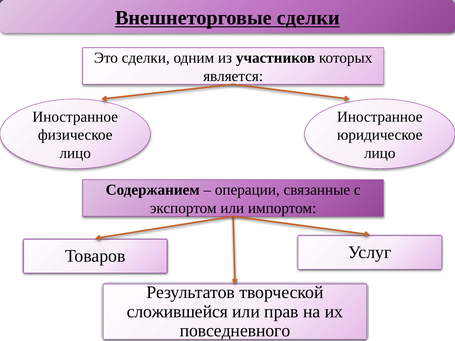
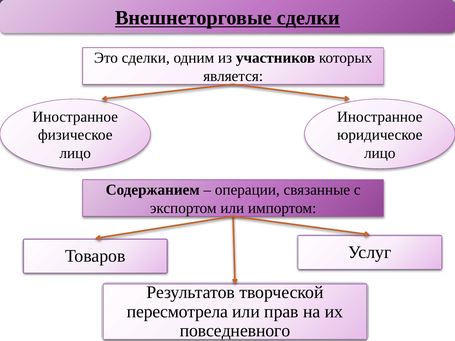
сложившейся: сложившейся -> пересмотрела
